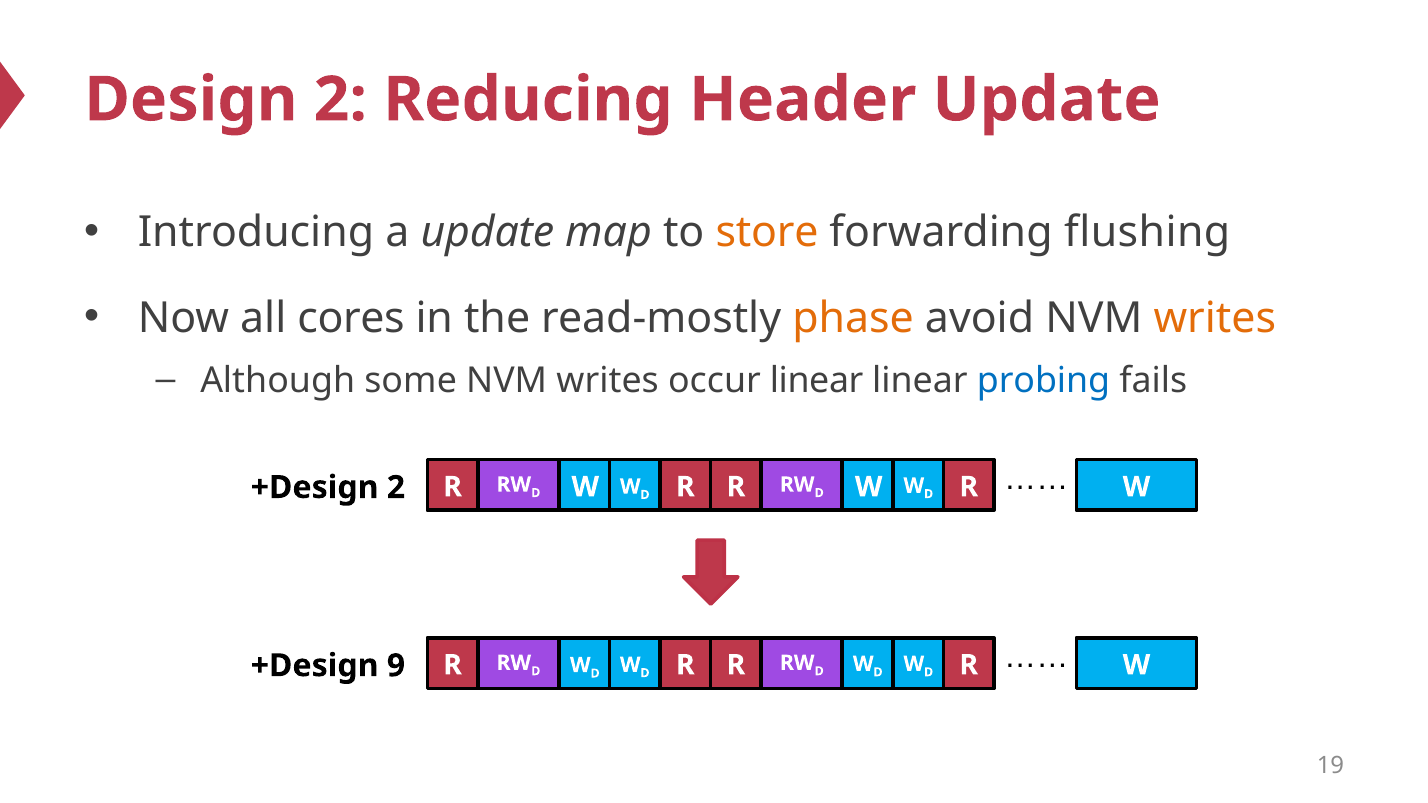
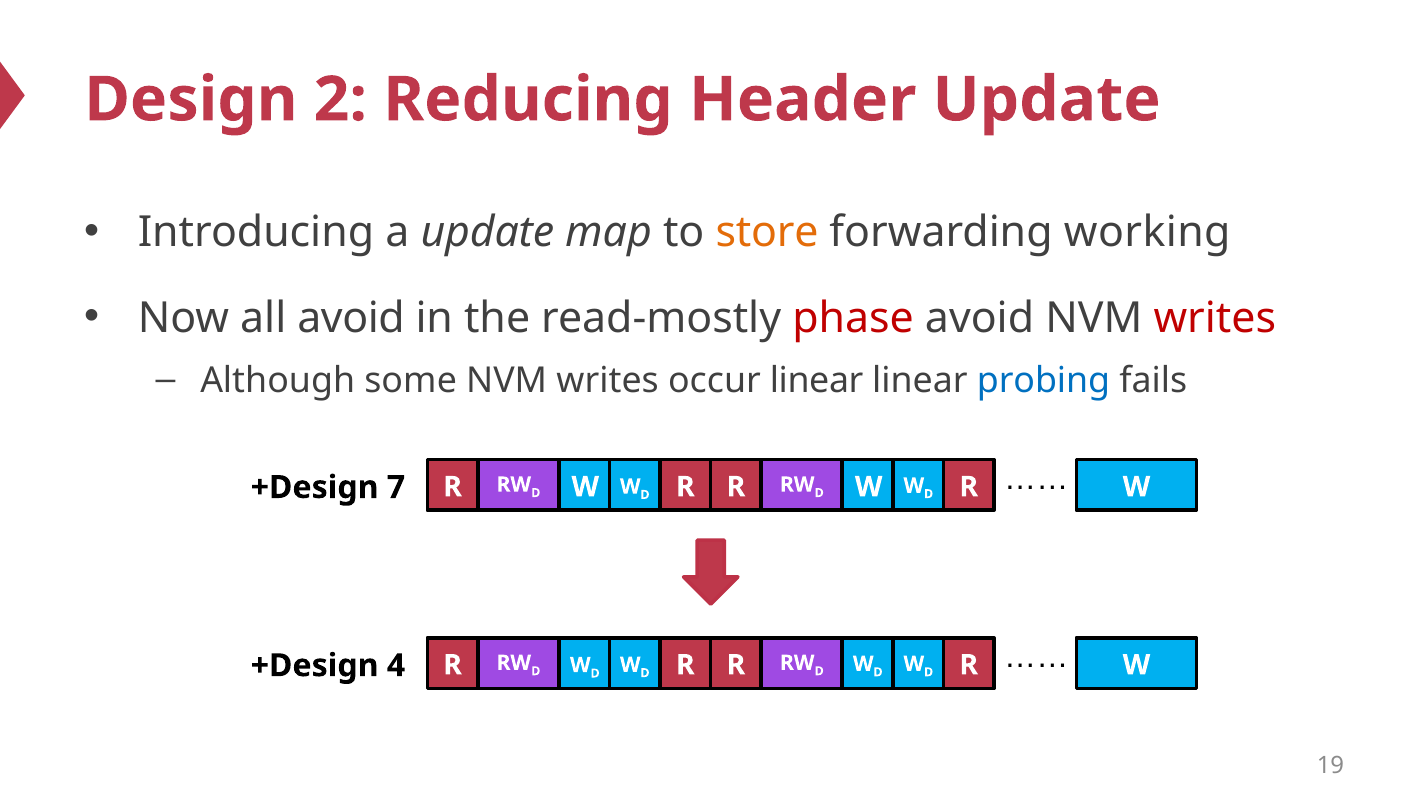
flushing: flushing -> working
all cores: cores -> avoid
phase colour: orange -> red
writes at (1215, 318) colour: orange -> red
+Design 2: 2 -> 7
9: 9 -> 4
